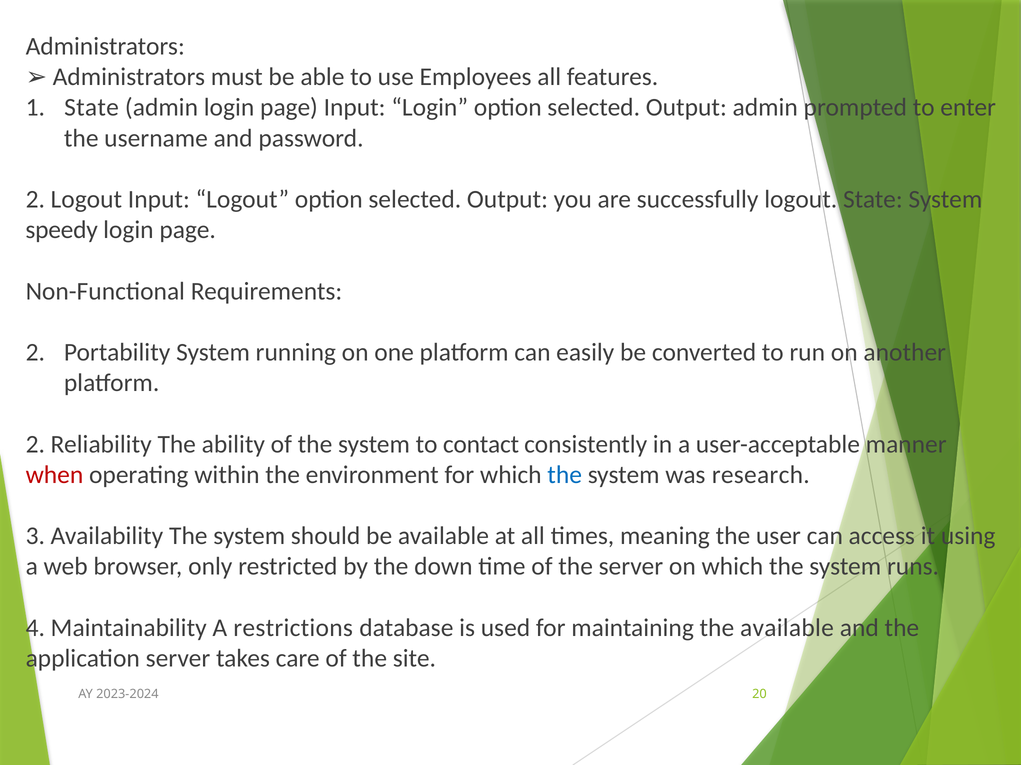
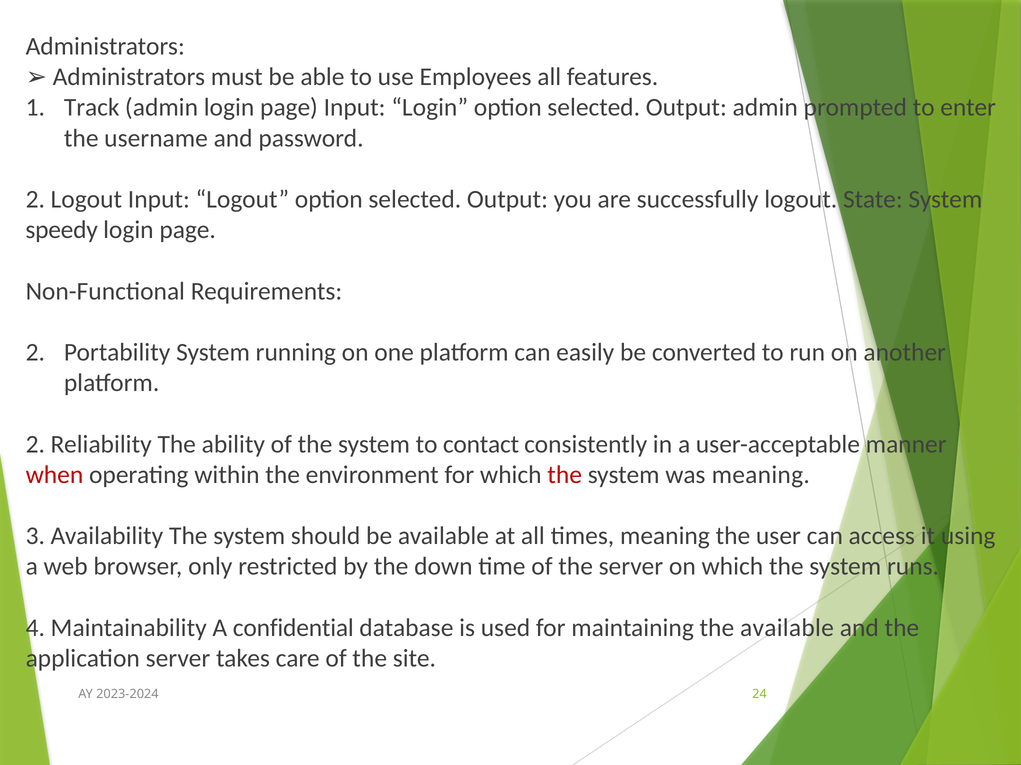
State at (92, 108): State -> Track
the at (565, 475) colour: blue -> red
was research: research -> meaning
restrictions: restrictions -> confidential
20: 20 -> 24
